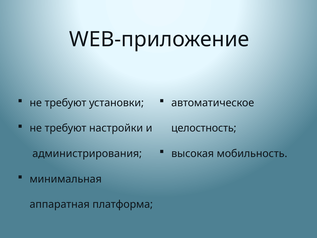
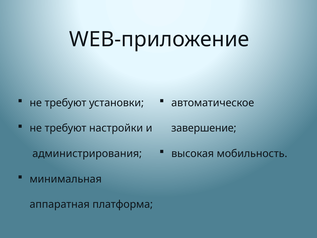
целостность: целостность -> завершение
